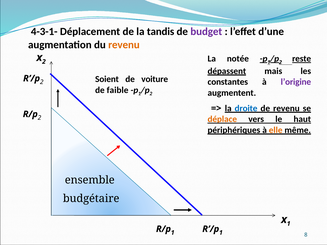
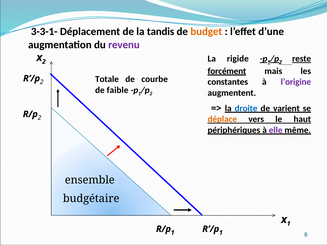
4-3-1-: 4-3-1- -> 3-3-1-
budget colour: purple -> orange
revenu at (124, 45) colour: orange -> purple
notée: notée -> rigide
dépassent: dépassent -> forcément
Soient: Soient -> Totale
voiture: voiture -> courbe
de revenu: revenu -> varient
elle colour: orange -> purple
